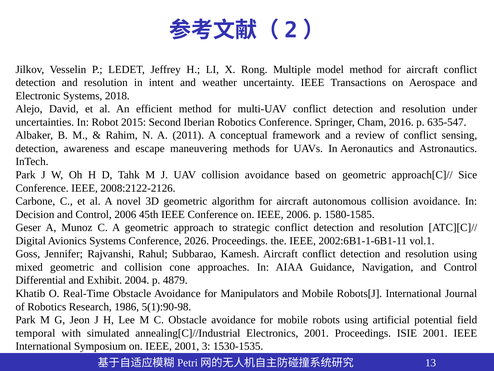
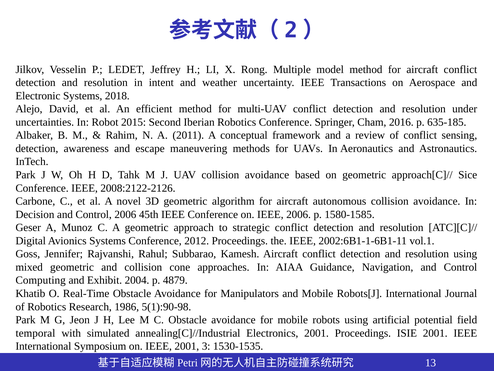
635-547: 635-547 -> 635-185
2026: 2026 -> 2012
Differential: Differential -> Computing
